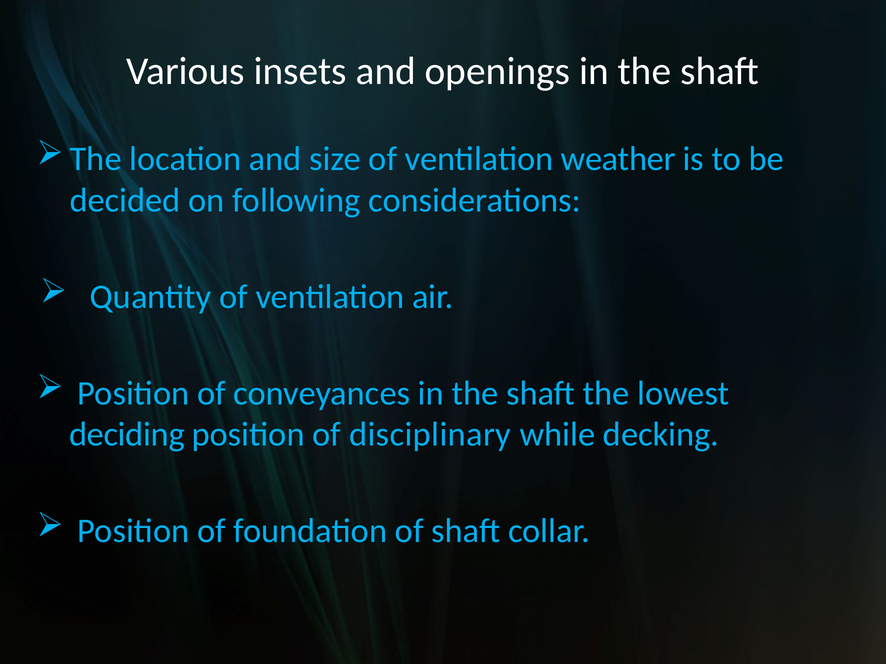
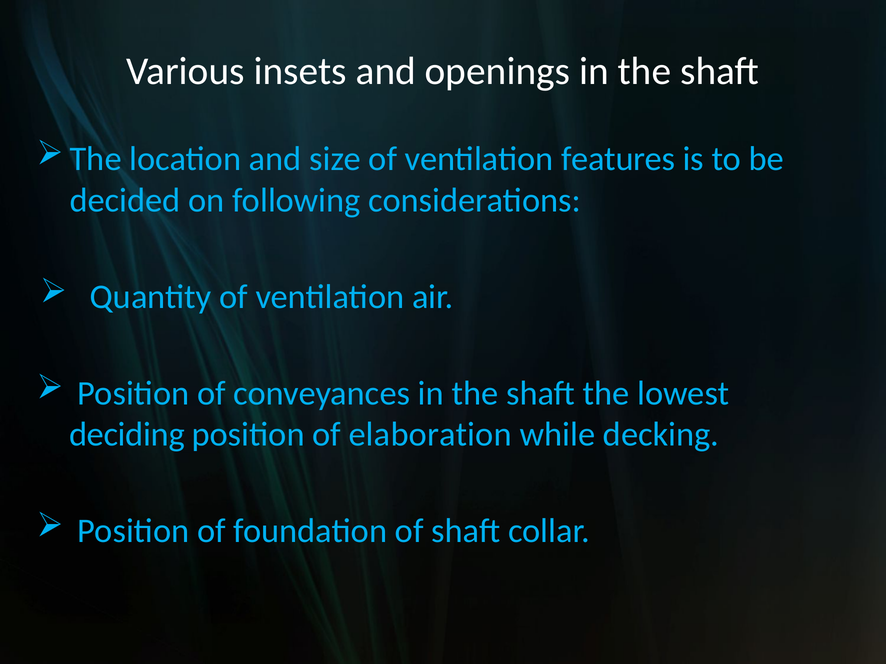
weather: weather -> features
disciplinary: disciplinary -> elaboration
